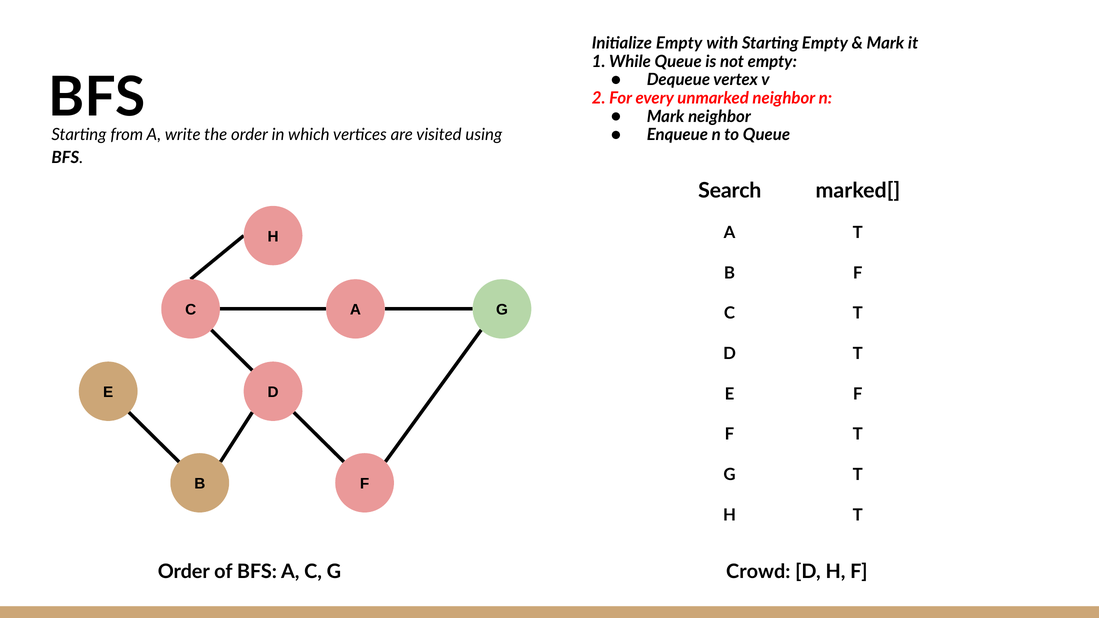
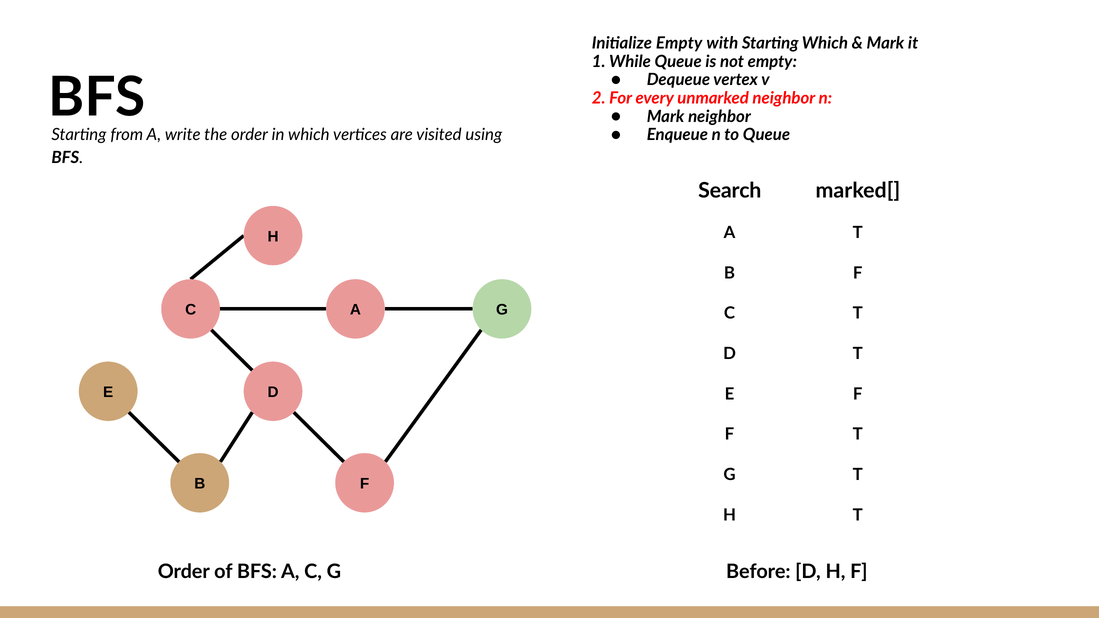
Starting Empty: Empty -> Which
Crowd: Crowd -> Before
